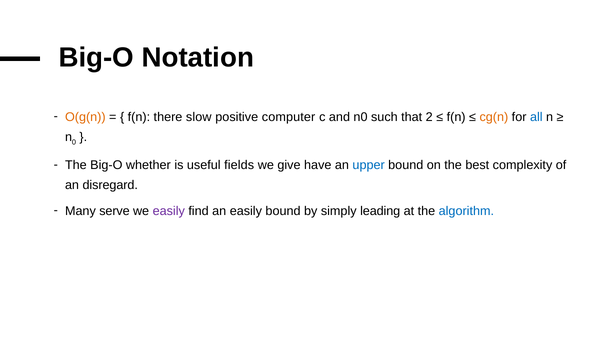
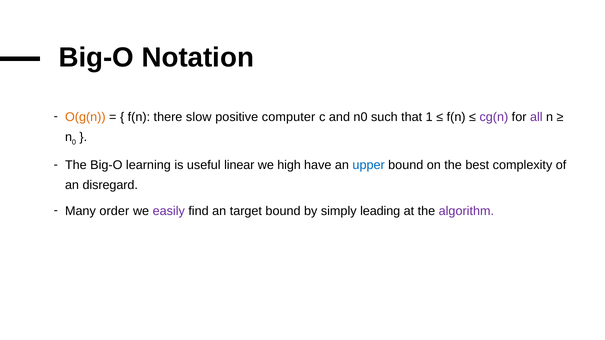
2: 2 -> 1
cg(n colour: orange -> purple
all colour: blue -> purple
whether: whether -> learning
fields: fields -> linear
give: give -> high
serve: serve -> order
an easily: easily -> target
algorithm colour: blue -> purple
